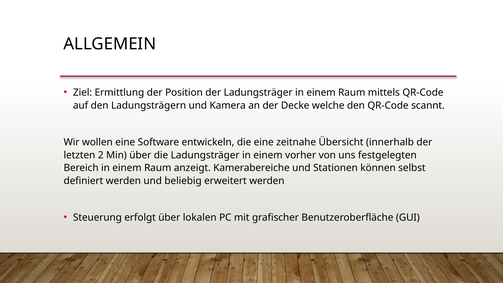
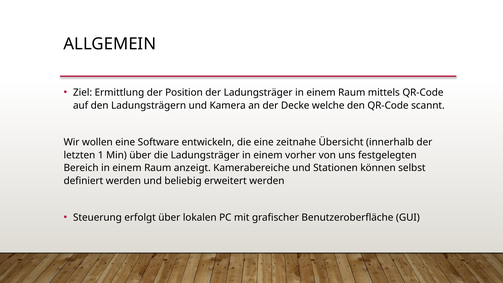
2: 2 -> 1
